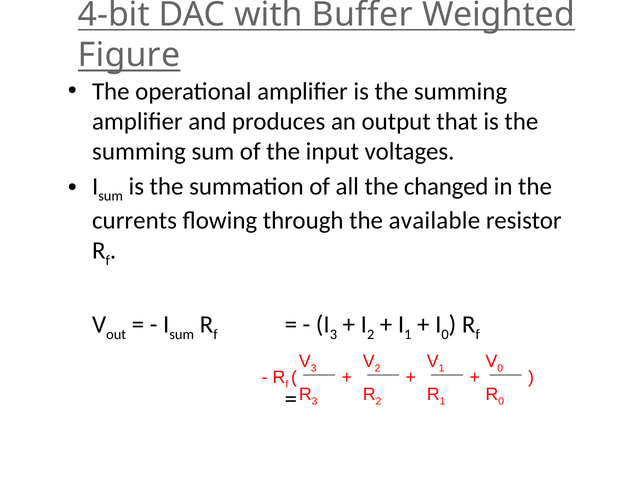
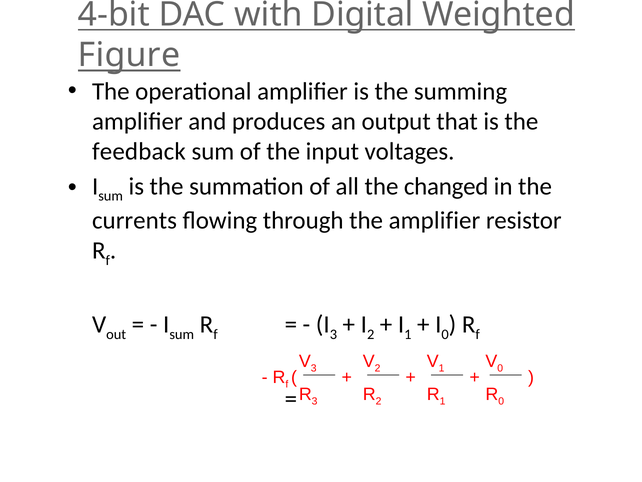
Buffer: Buffer -> Digital
summing at (139, 151): summing -> feedback
the available: available -> amplifier
